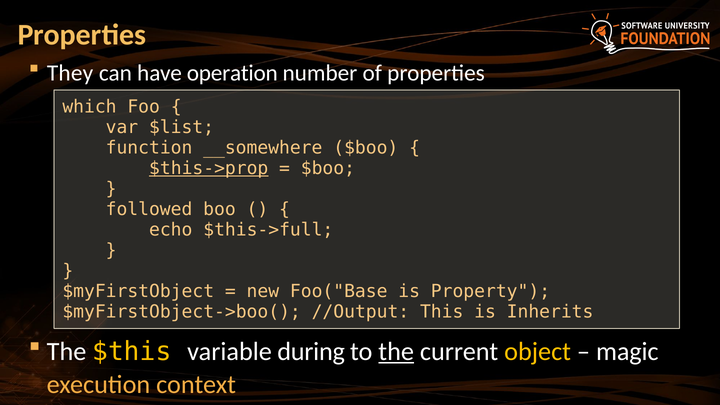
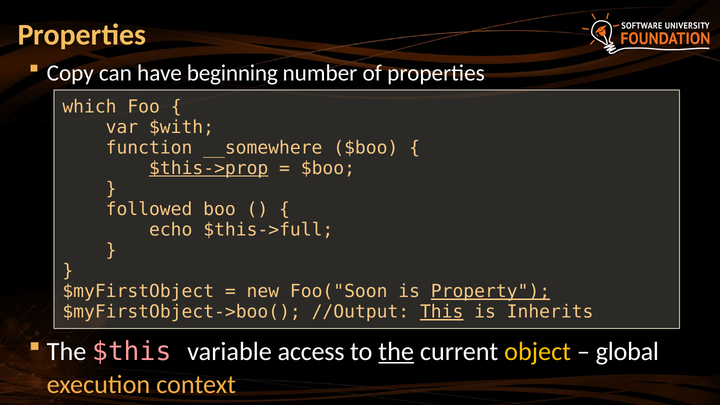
They: They -> Copy
operation: operation -> beginning
$list: $list -> $with
Foo("Base: Foo("Base -> Foo("Soon
Property underline: none -> present
This underline: none -> present
$this colour: yellow -> pink
during: during -> access
magic: magic -> global
